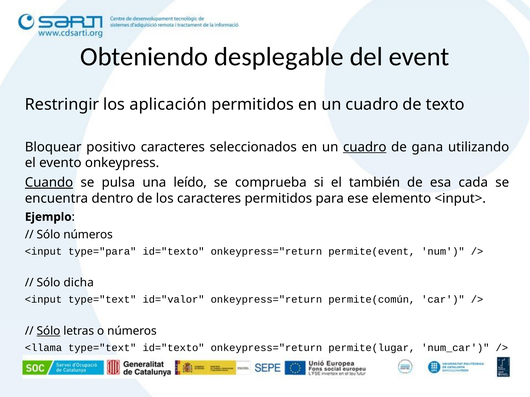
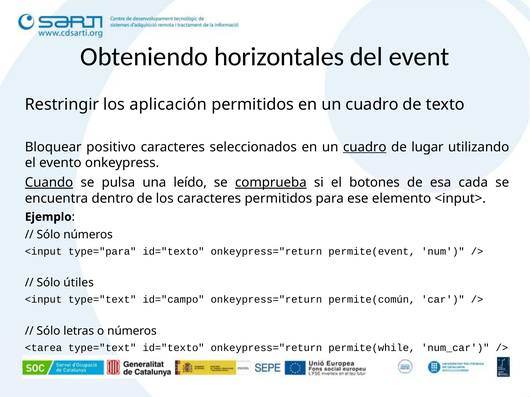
desplegable: desplegable -> horizontales
gana: gana -> lugar
comprueba underline: none -> present
también: también -> botones
dicha: dicha -> útiles
id="valor: id="valor -> id="campo
Sólo at (48, 331) underline: present -> none
<llama: <llama -> <tarea
permite(lugar: permite(lugar -> permite(while
